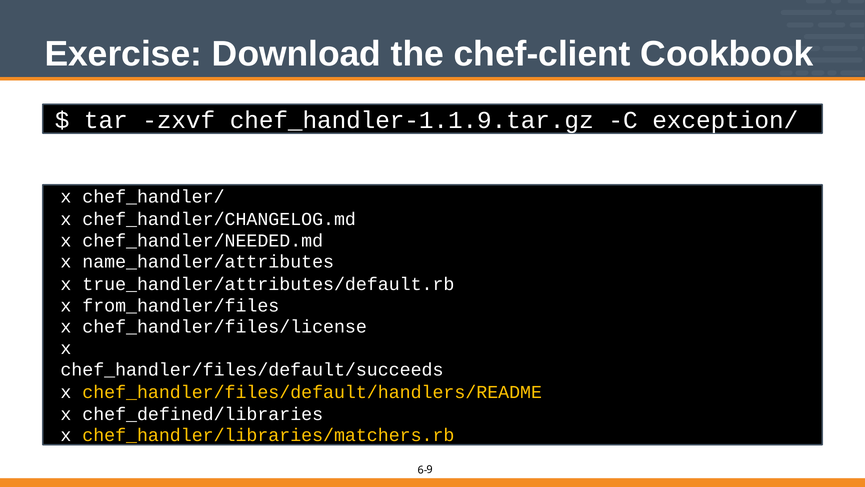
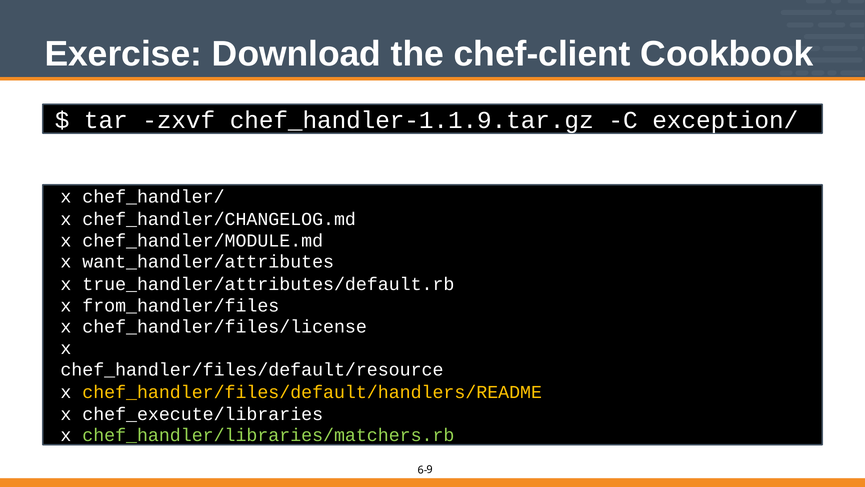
chef_handler/NEEDED.md: chef_handler/NEEDED.md -> chef_handler/MODULE.md
name_handler/attributes: name_handler/attributes -> want_handler/attributes
chef_handler/files/default/succeeds: chef_handler/files/default/succeeds -> chef_handler/files/default/resource
chef_defined/libraries: chef_defined/libraries -> chef_execute/libraries
chef_handler/libraries/matchers.rb colour: yellow -> light green
